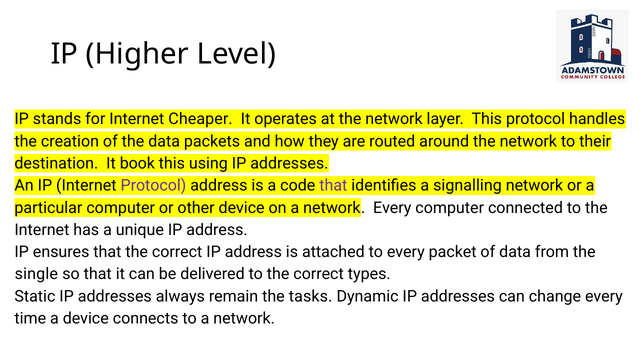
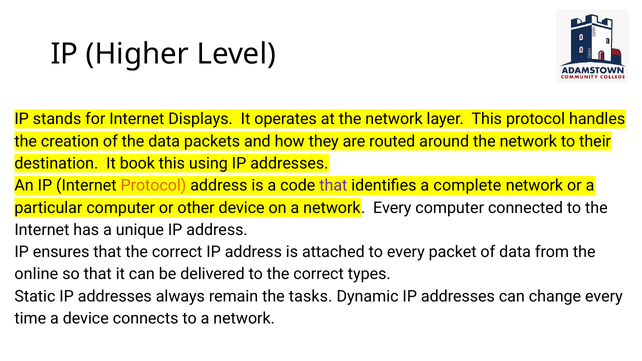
Cheaper: Cheaper -> Displays
Protocol at (153, 186) colour: purple -> orange
signalling: signalling -> complete
single: single -> online
